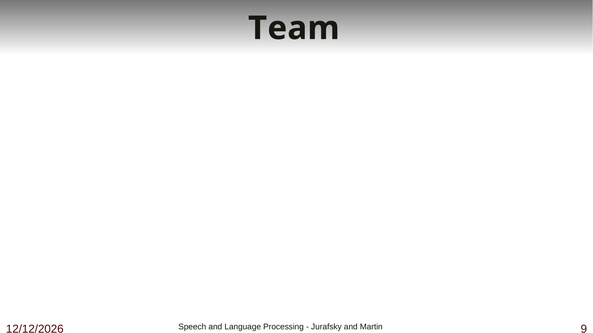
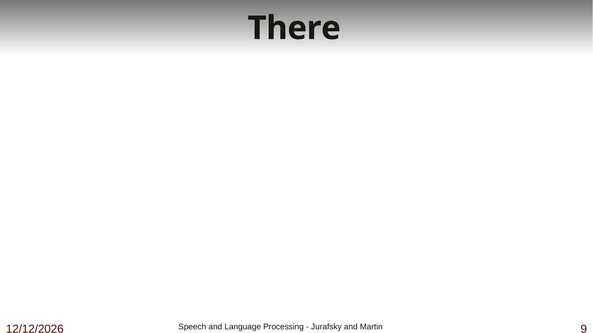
Team: Team -> There
